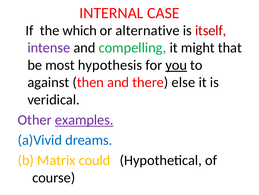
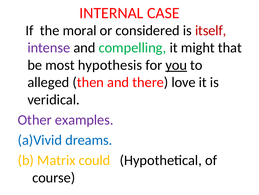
which: which -> moral
alternative: alternative -> considered
against: against -> alleged
else: else -> love
examples underline: present -> none
